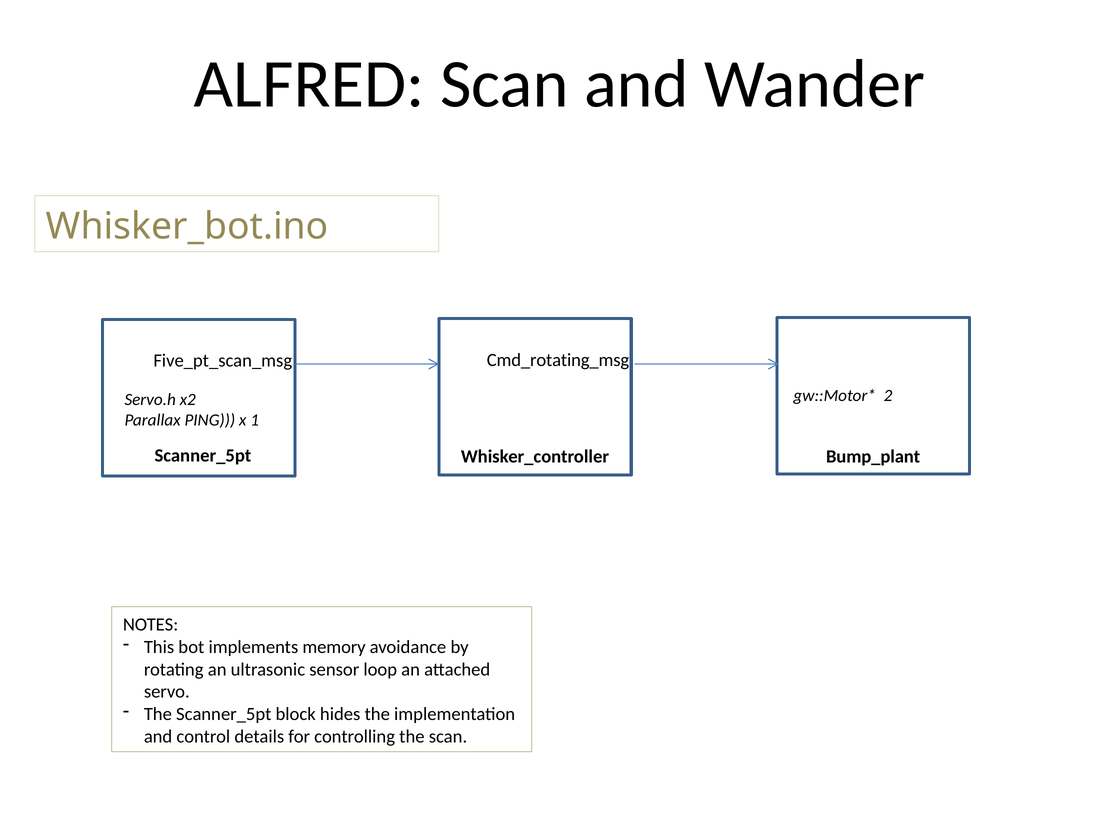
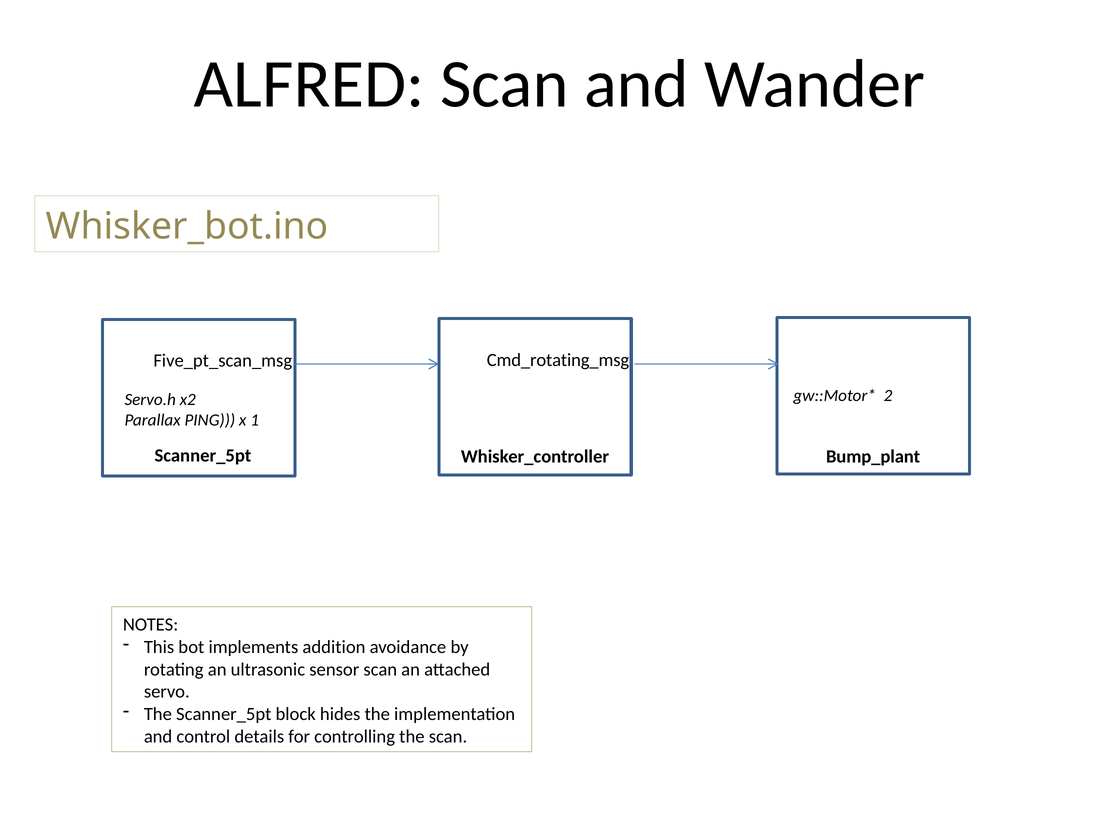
memory: memory -> addition
sensor loop: loop -> scan
